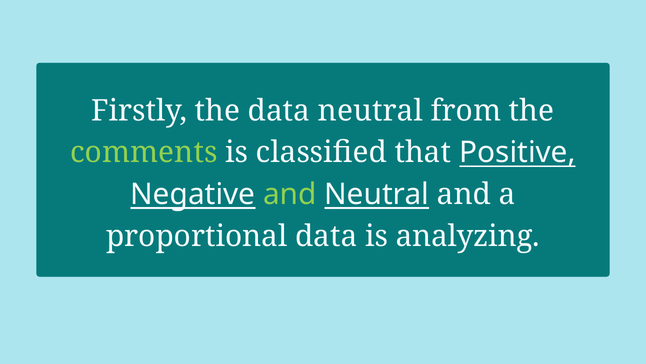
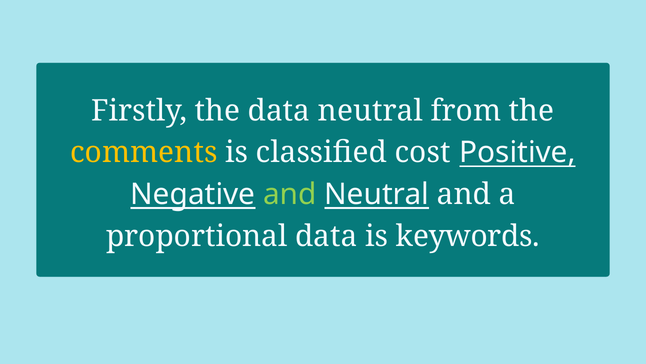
comments colour: light green -> yellow
that: that -> cost
analyzing: analyzing -> keywords
